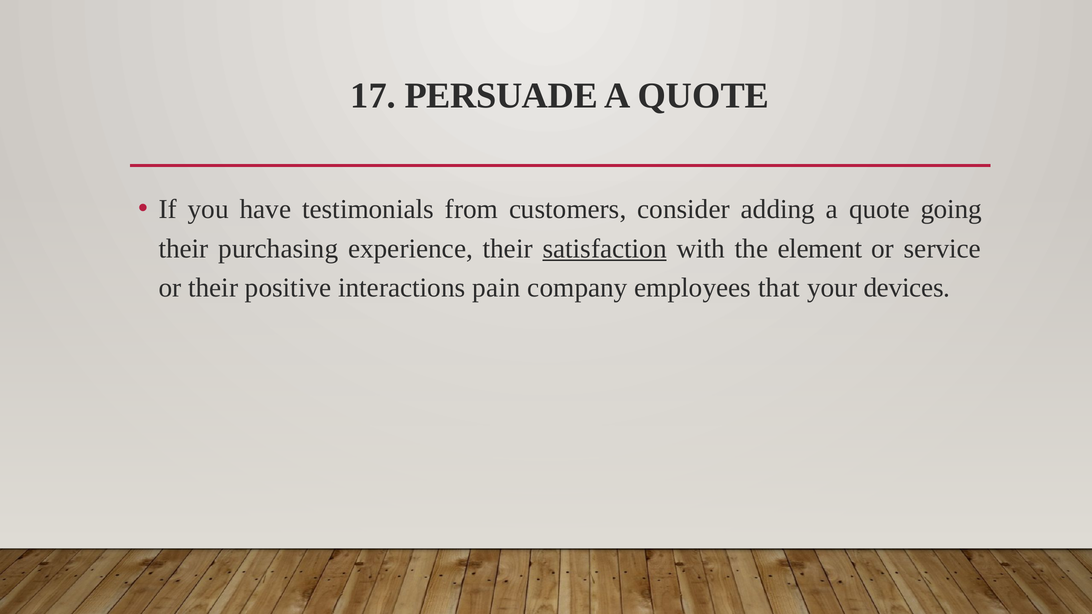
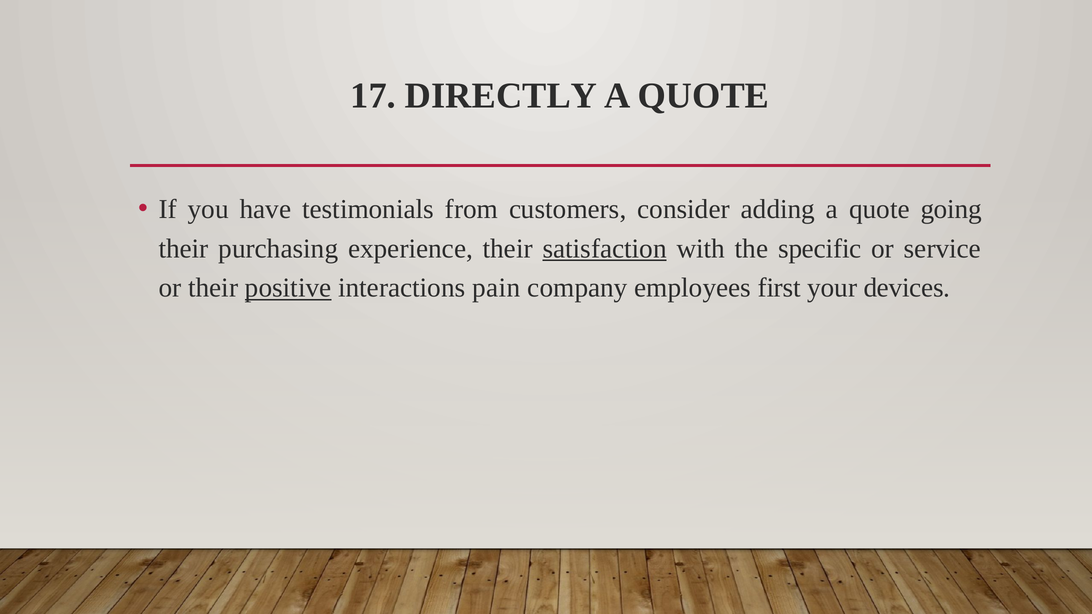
PERSUADE: PERSUADE -> DIRECTLY
element: element -> specific
positive underline: none -> present
that: that -> first
